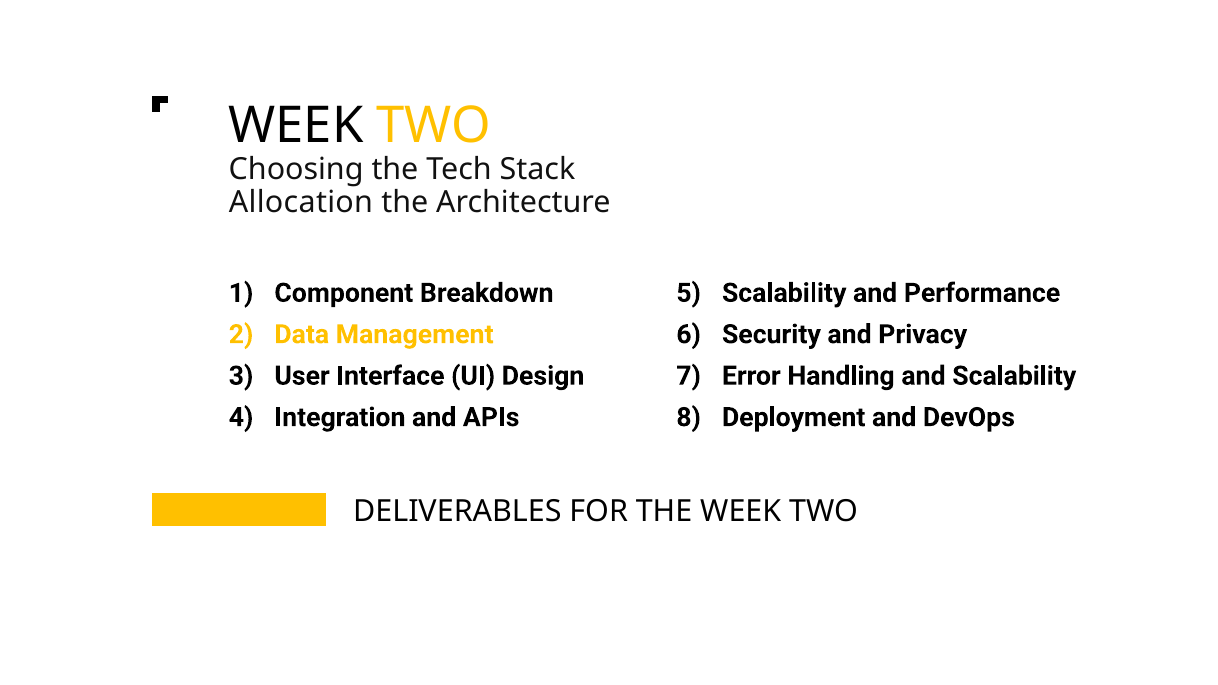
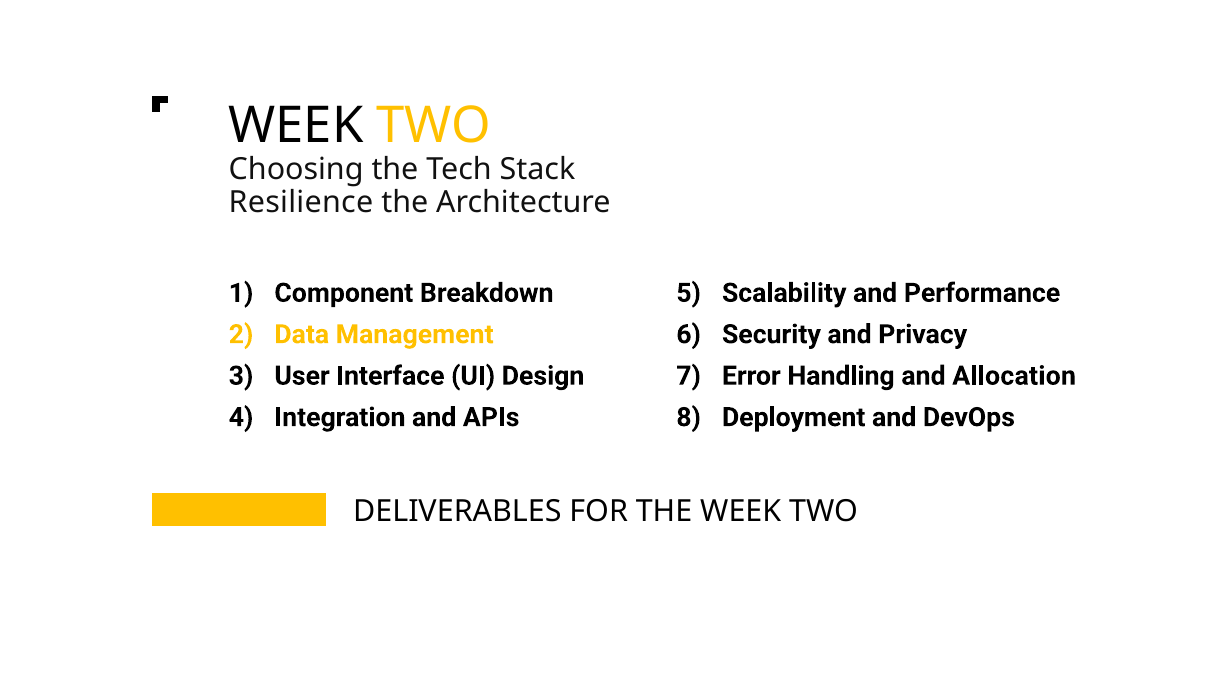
Allocation: Allocation -> Resilience
and Scalability: Scalability -> Allocation
